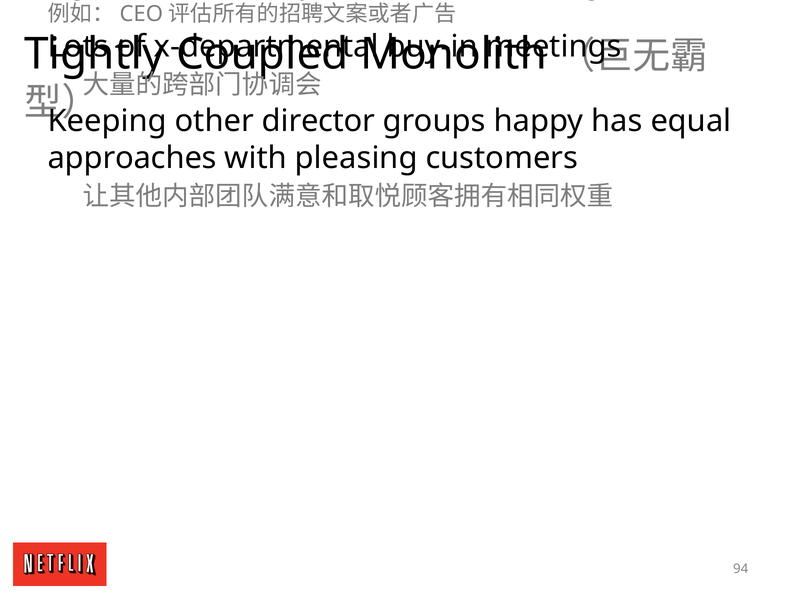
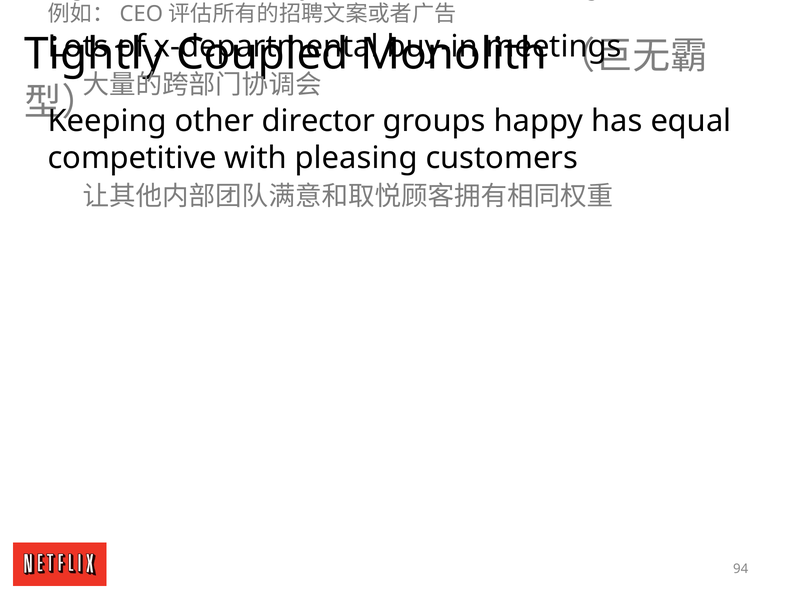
approaches: approaches -> competitive
